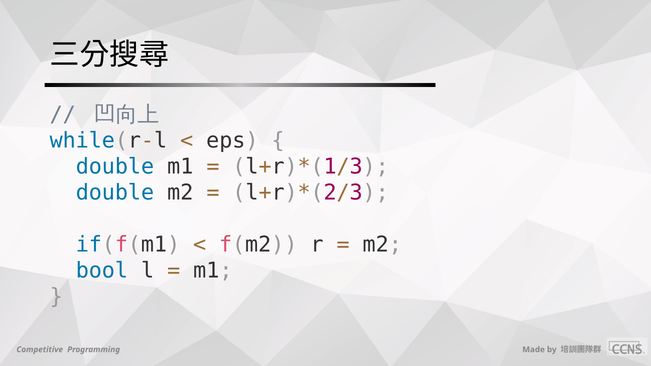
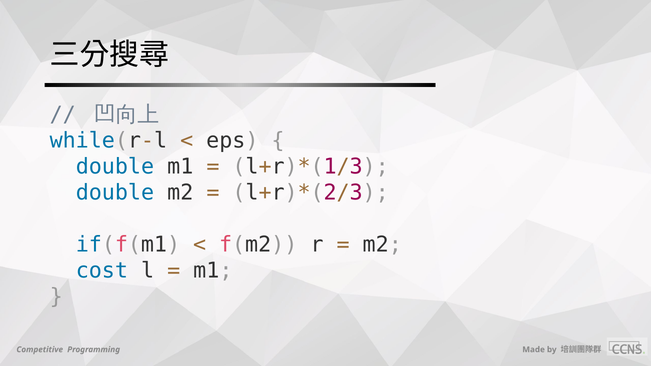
bool: bool -> cost
